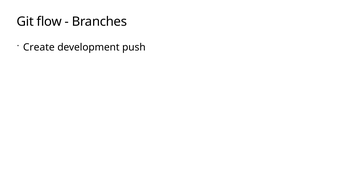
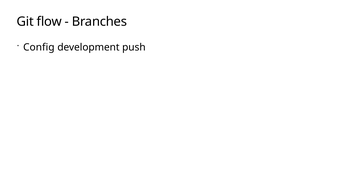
Create: Create -> Config
